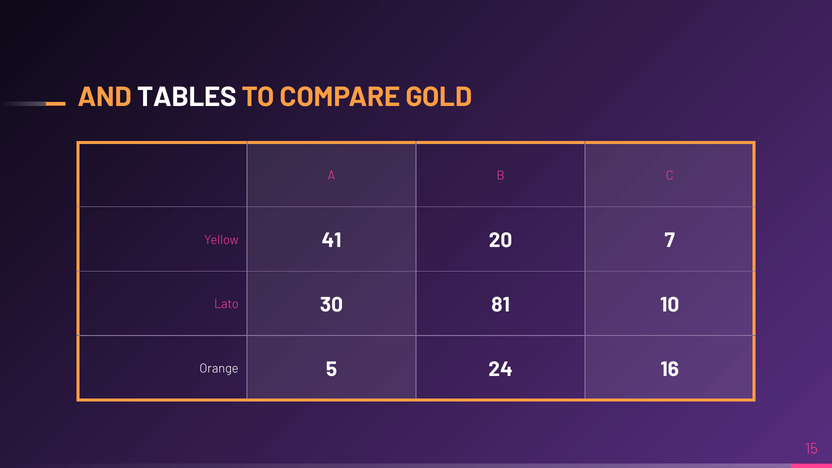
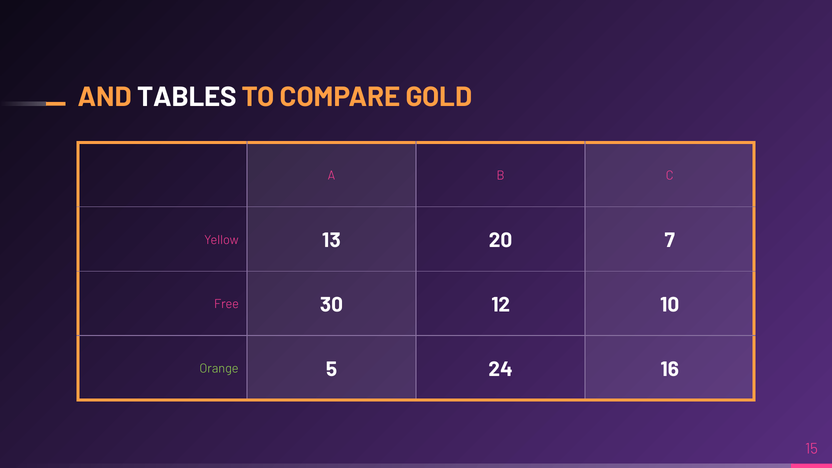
41: 41 -> 13
Lato: Lato -> Free
81: 81 -> 12
Orange colour: white -> light green
